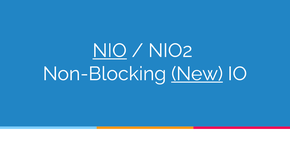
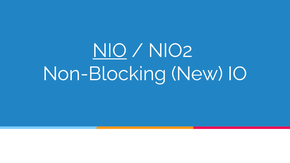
New underline: present -> none
